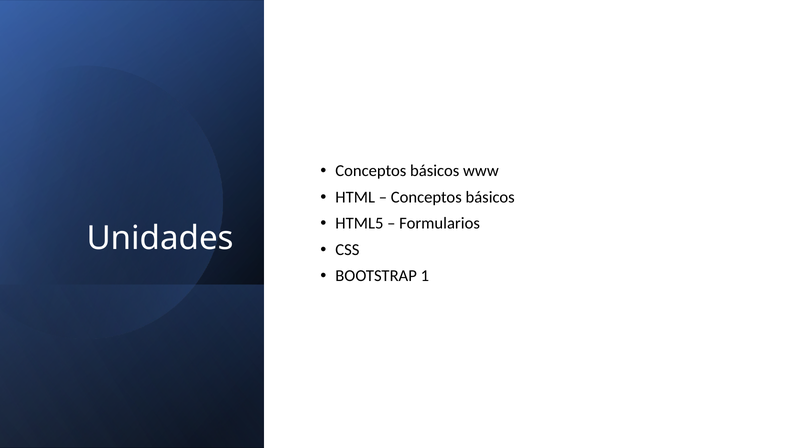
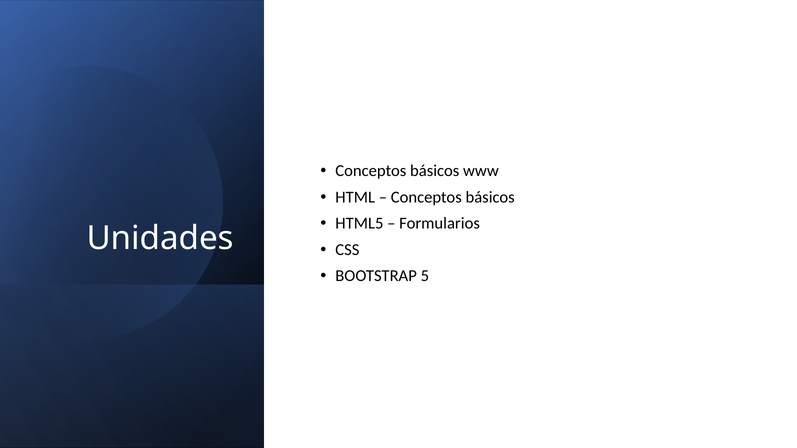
1: 1 -> 5
